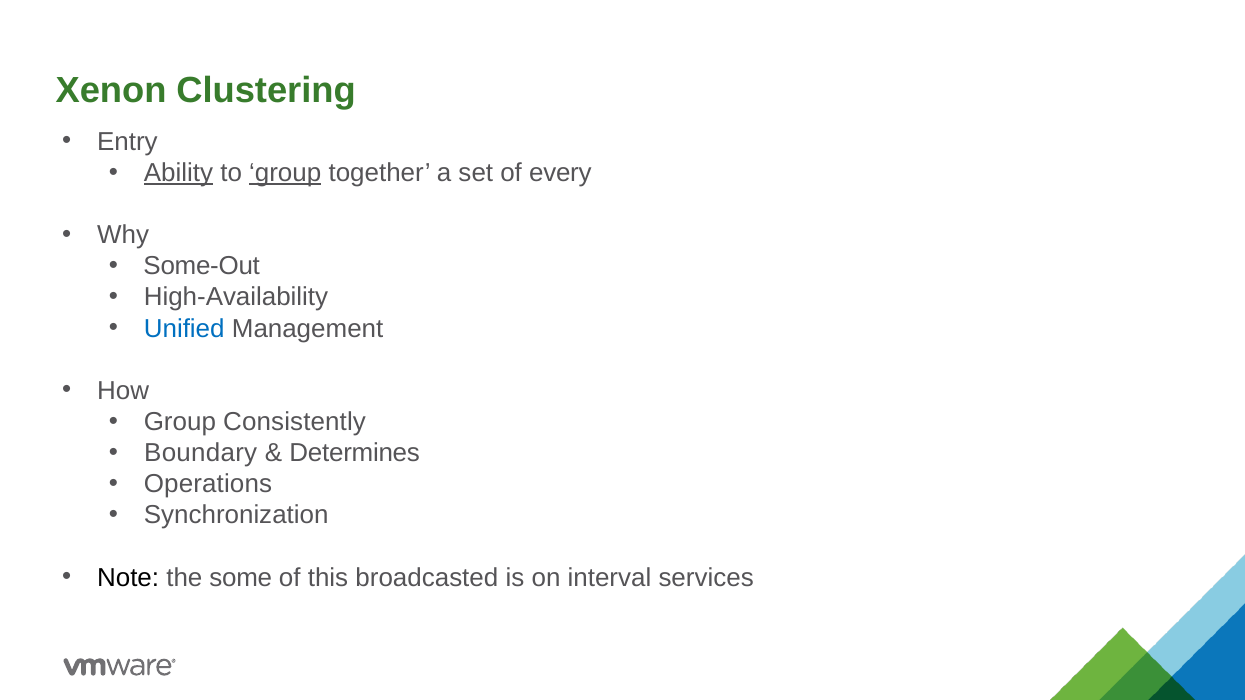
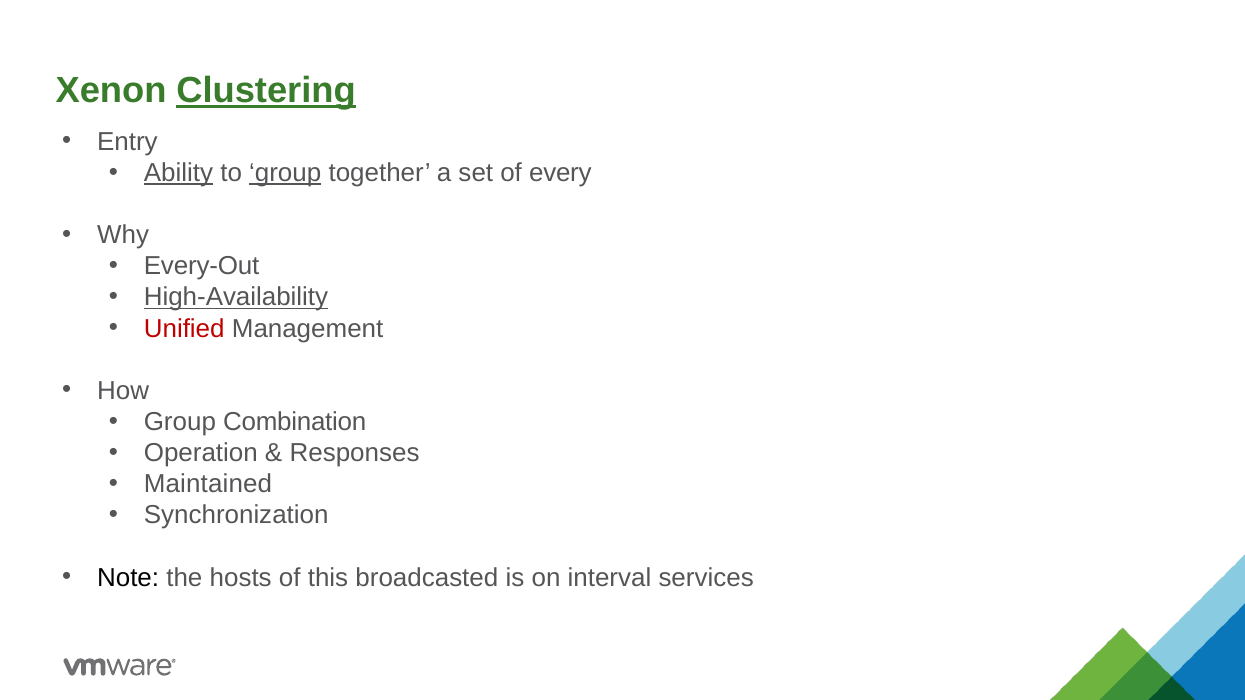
Clustering underline: none -> present
Some-Out: Some-Out -> Every-Out
High-Availability underline: none -> present
Unified colour: blue -> red
Consistently: Consistently -> Combination
Boundary: Boundary -> Operation
Determines: Determines -> Responses
Operations: Operations -> Maintained
some: some -> hosts
